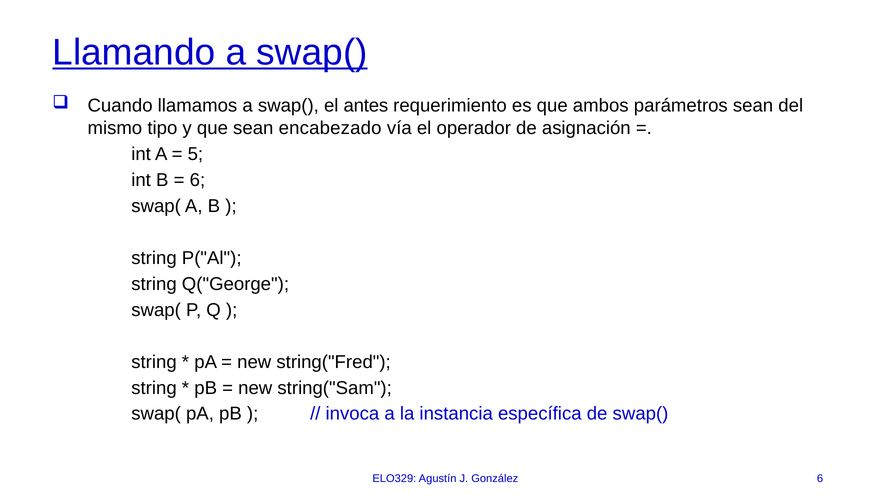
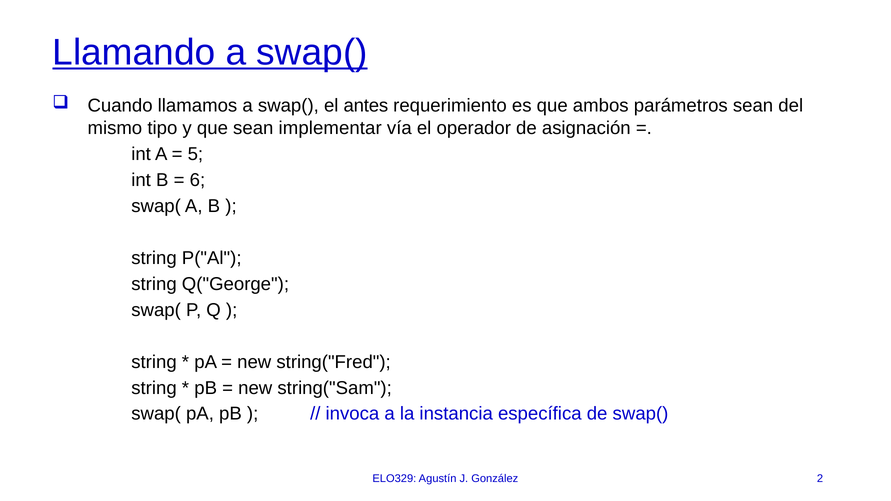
encabezado: encabezado -> implementar
González 6: 6 -> 2
